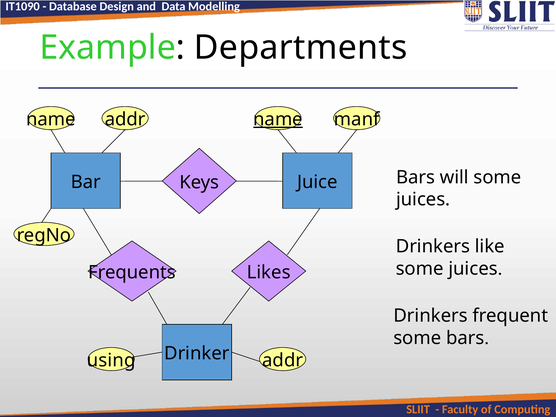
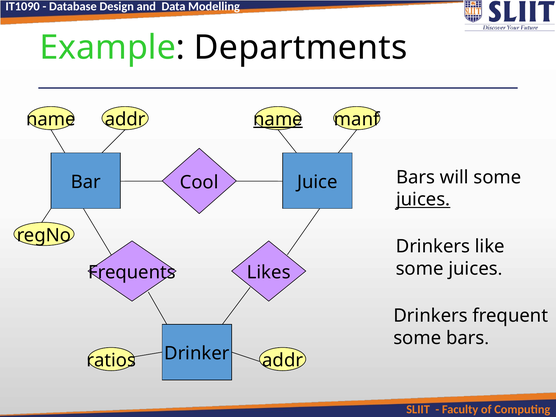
Keys: Keys -> Cool
juices at (423, 200) underline: none -> present
using: using -> ratios
